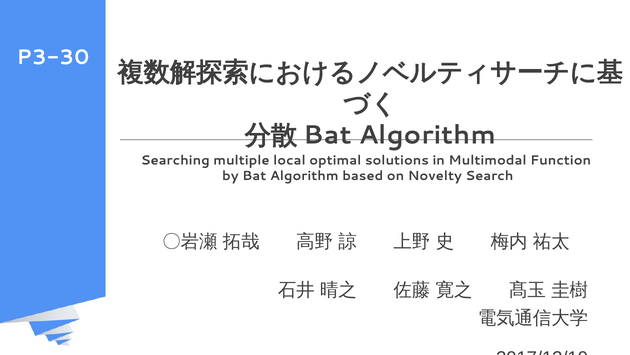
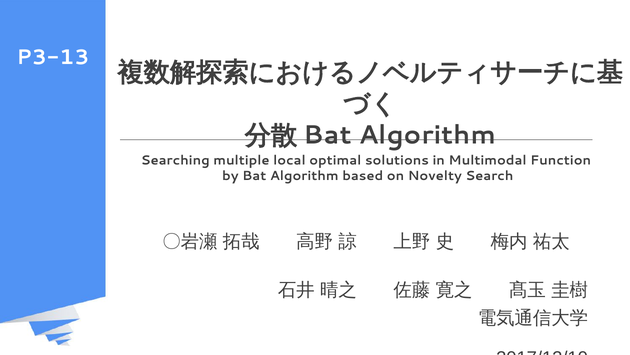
P3-30: P3-30 -> P3-13
